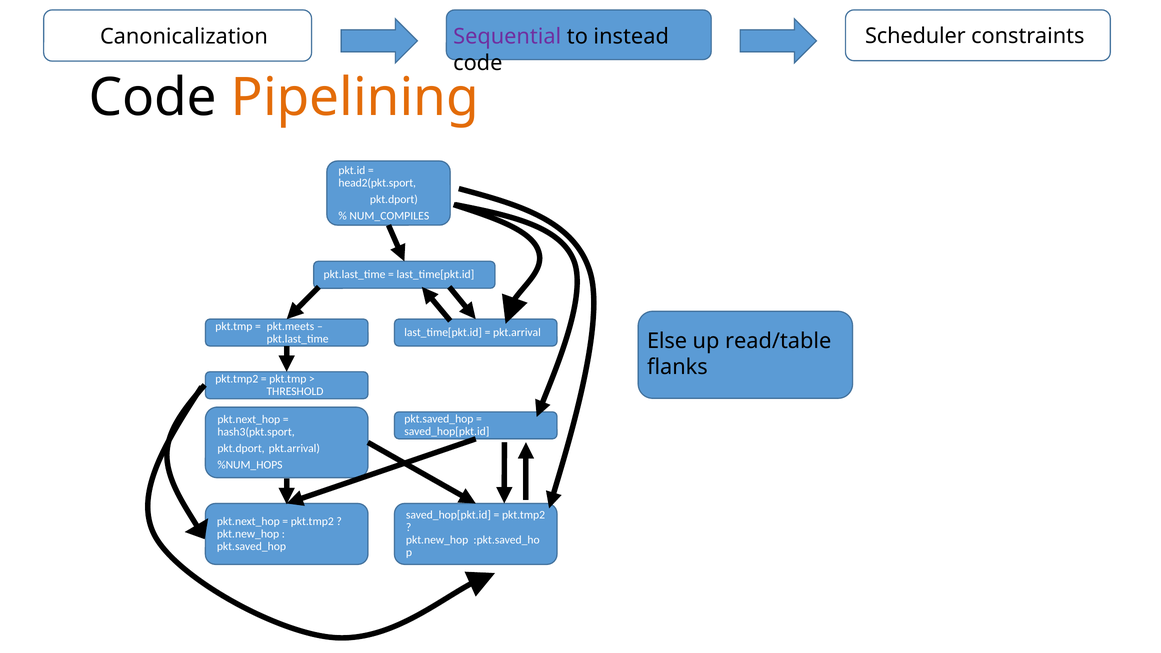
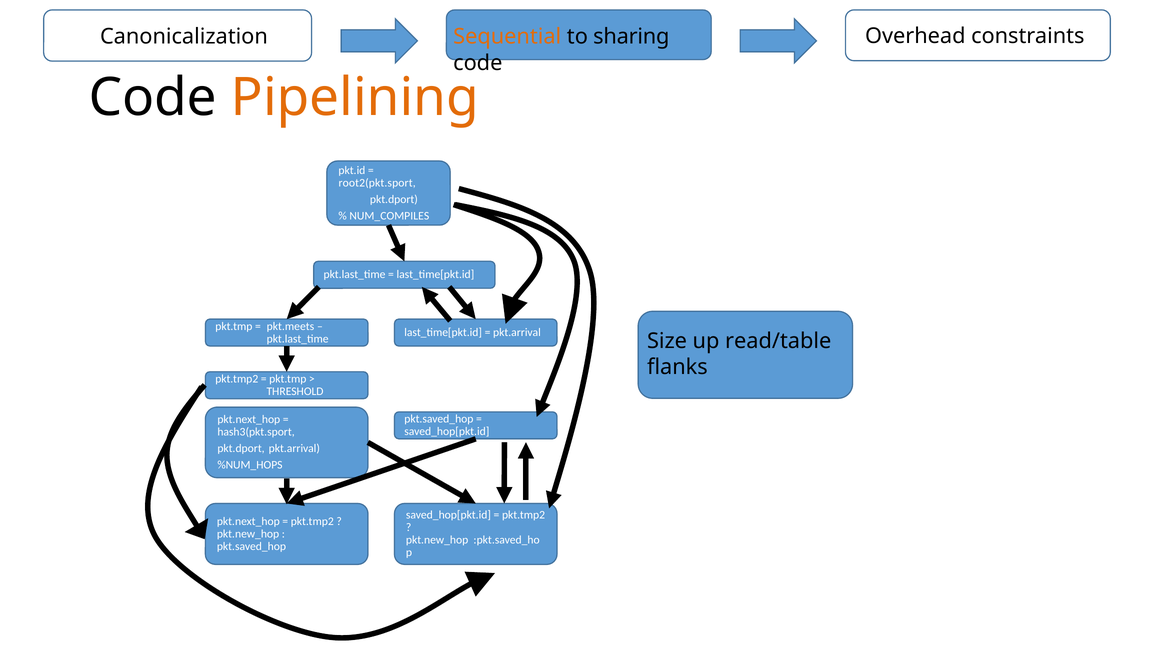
Scheduler: Scheduler -> Overhead
Sequential colour: purple -> orange
instead: instead -> sharing
head2(pkt.sport: head2(pkt.sport -> root2(pkt.sport
Else: Else -> Size
